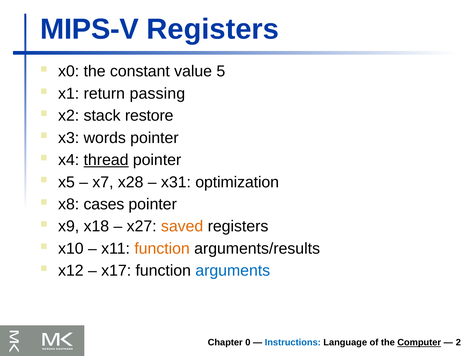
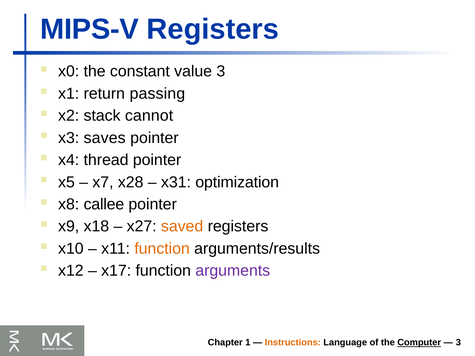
value 5: 5 -> 3
restore: restore -> cannot
words: words -> saves
thread underline: present -> none
cases: cases -> callee
arguments colour: blue -> purple
0: 0 -> 1
Instructions colour: blue -> orange
2 at (458, 343): 2 -> 3
